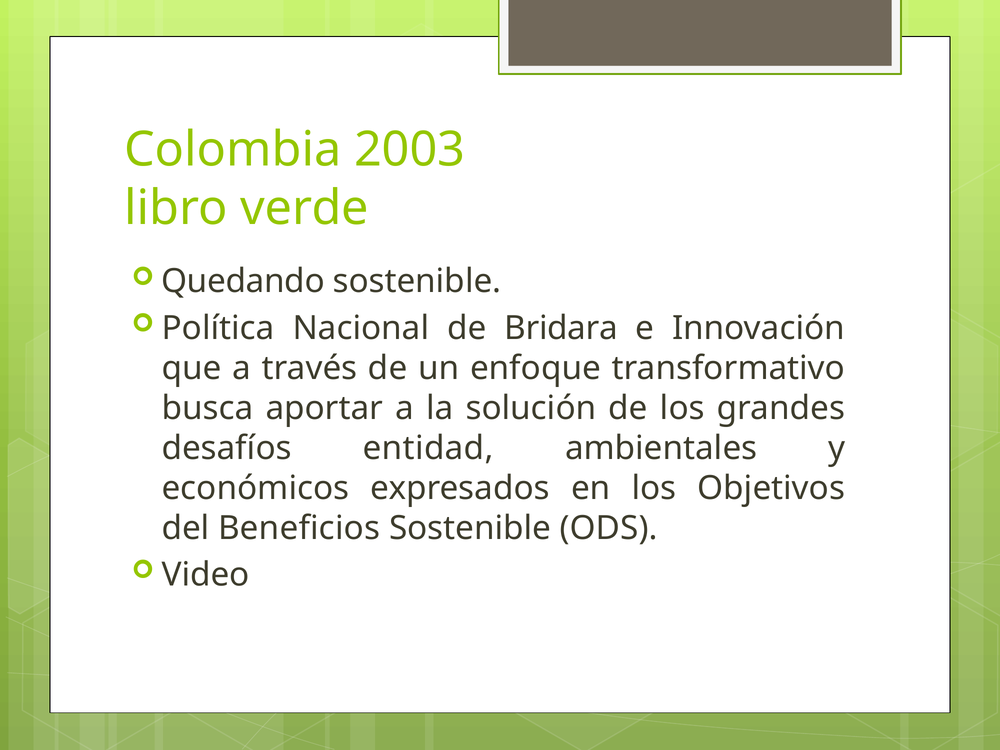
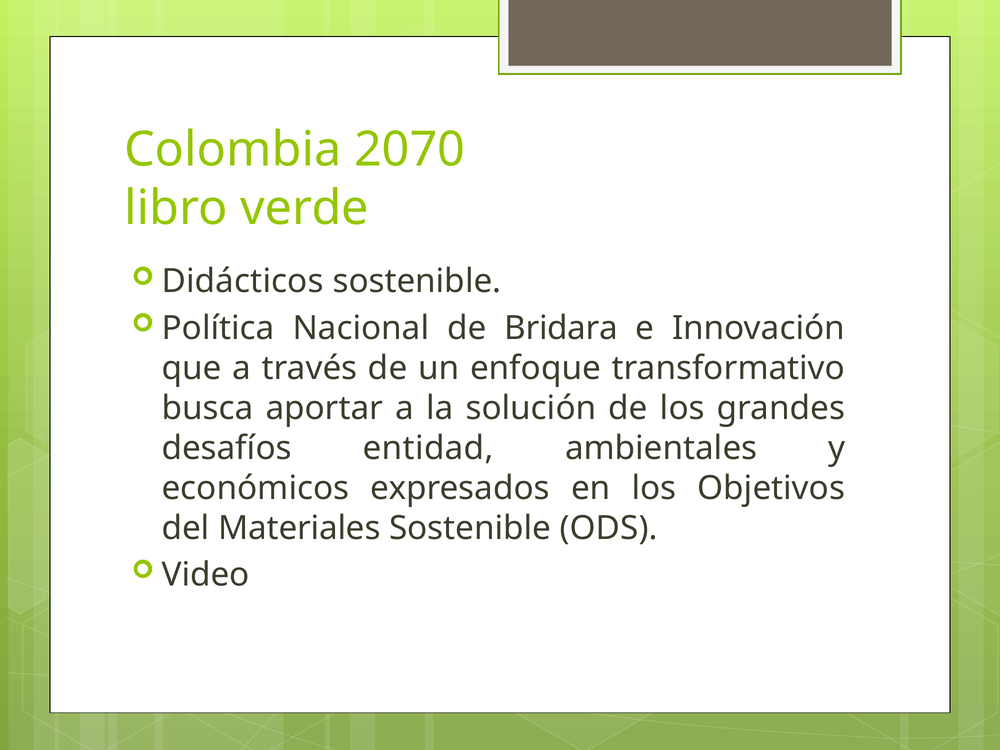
2003: 2003 -> 2070
Quedando: Quedando -> Didácticos
Beneficios: Beneficios -> Materiales
